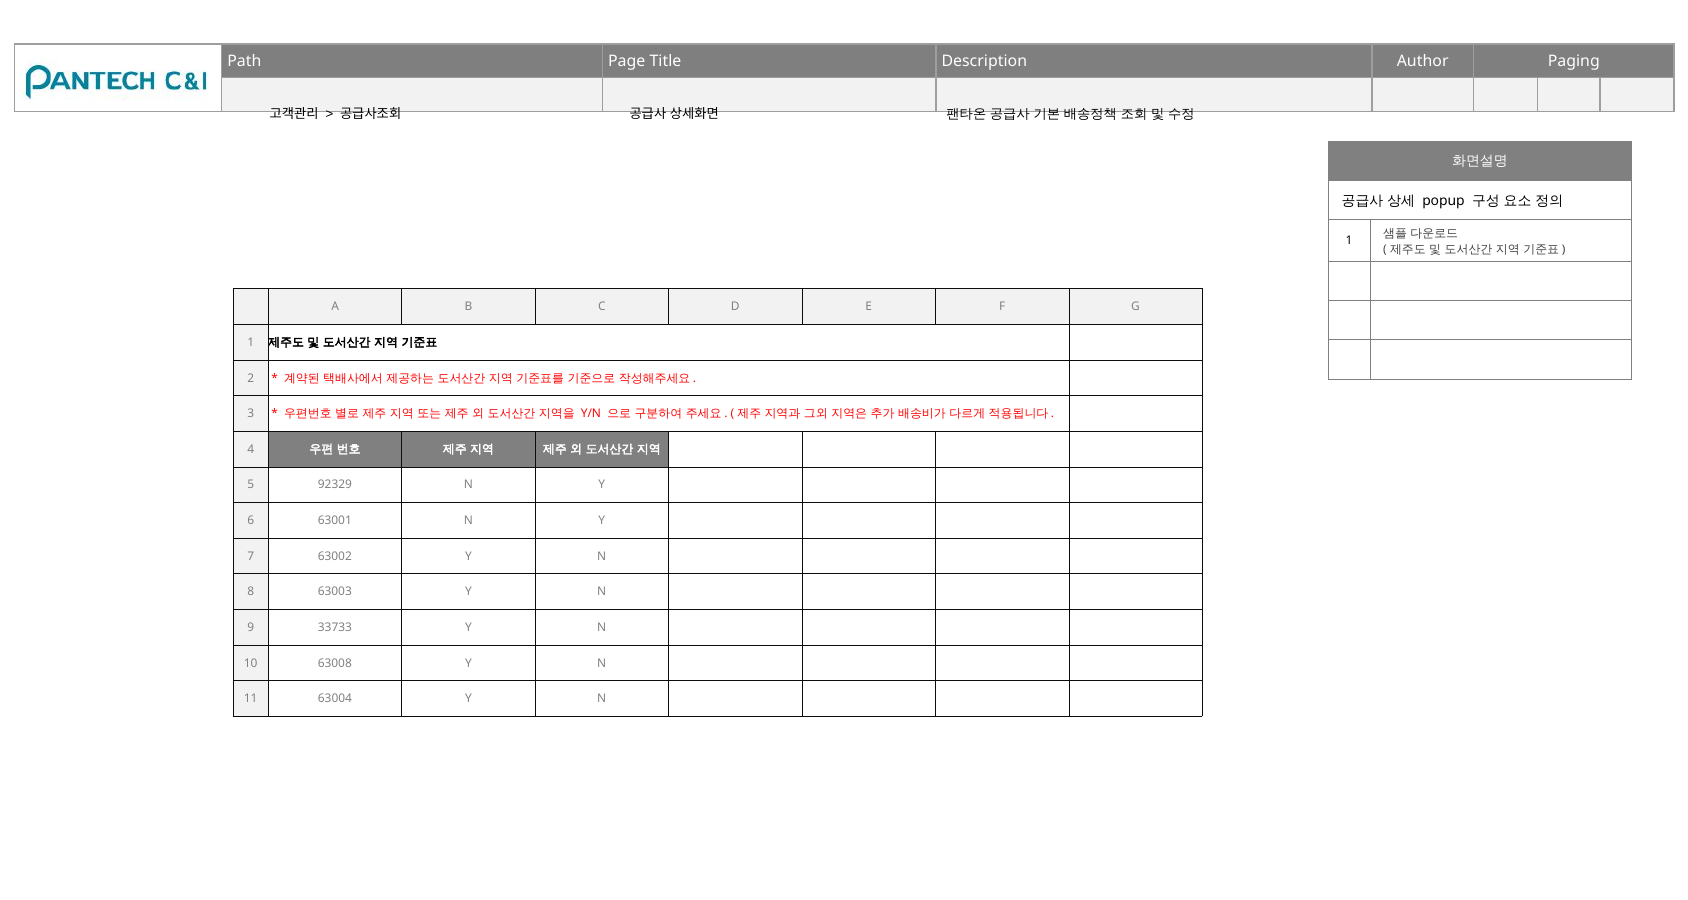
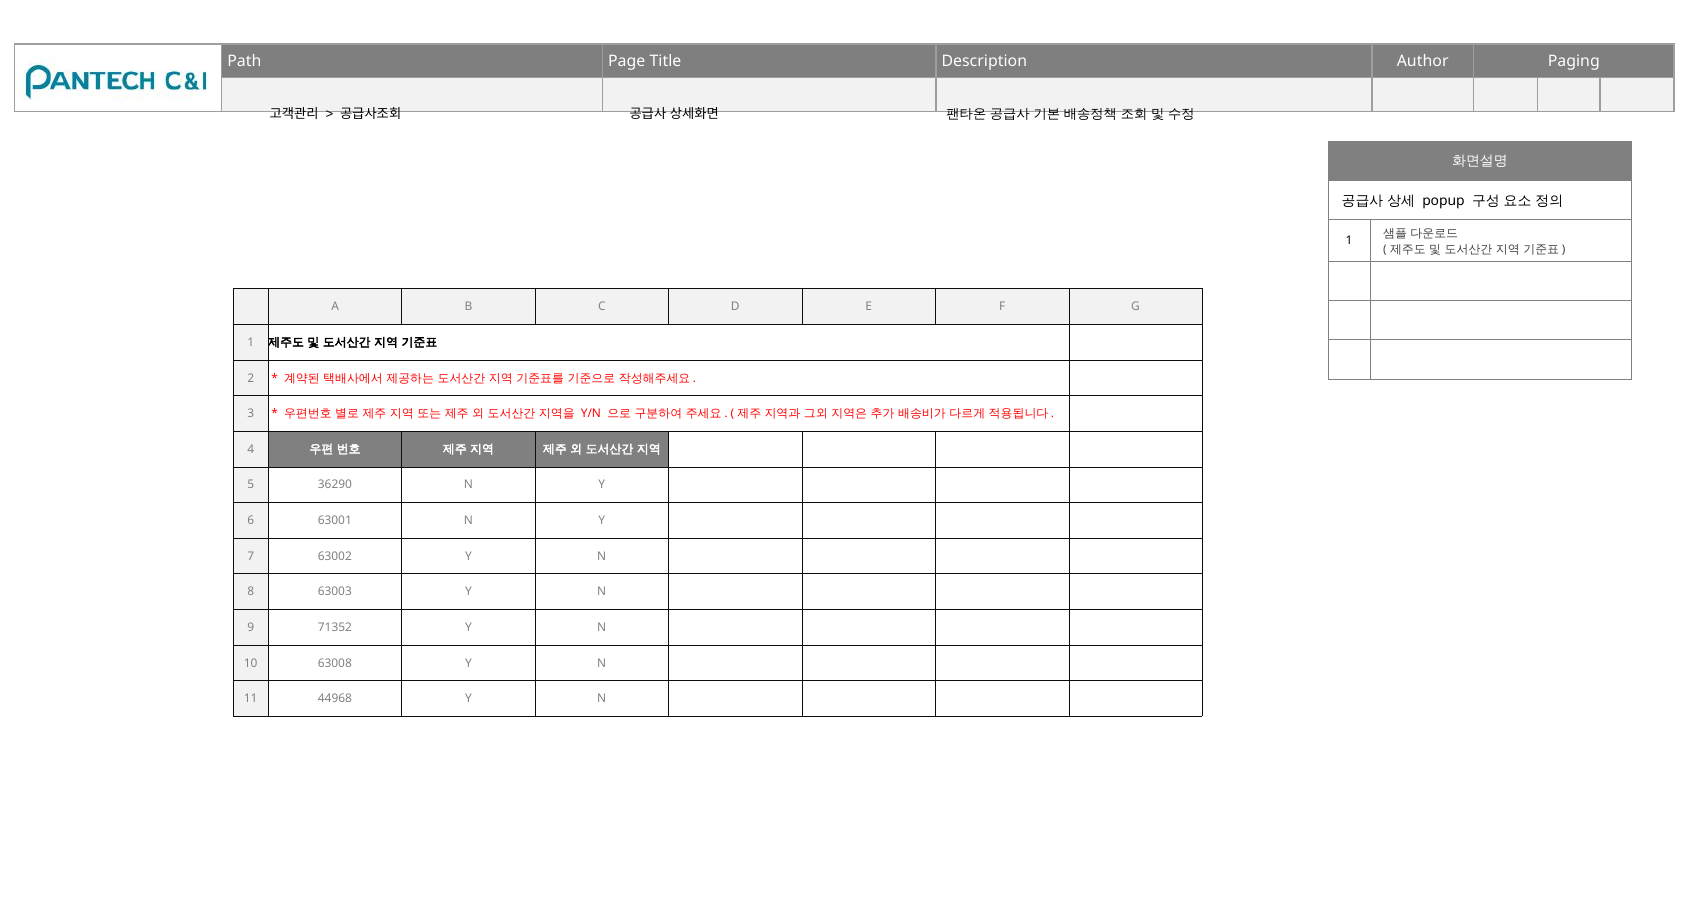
92329: 92329 -> 36290
33733: 33733 -> 71352
63004: 63004 -> 44968
